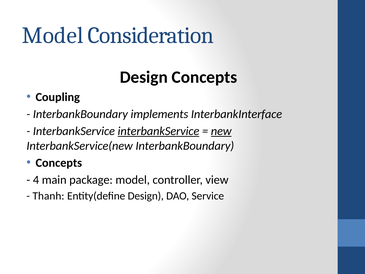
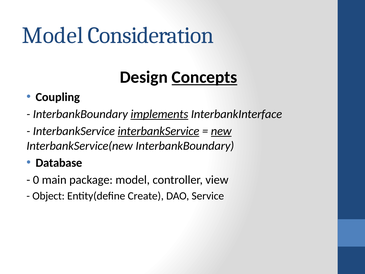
Concepts at (204, 77) underline: none -> present
implements underline: none -> present
Concepts at (59, 163): Concepts -> Database
4: 4 -> 0
Thanh: Thanh -> Object
Entity(define Design: Design -> Create
